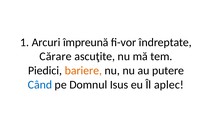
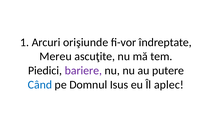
împreună: împreună -> orişiunde
Cărare: Cărare -> Mereu
bariere colour: orange -> purple
